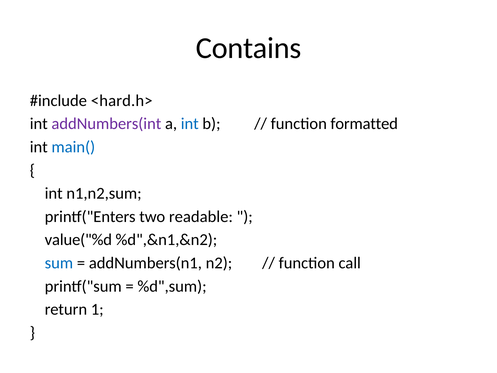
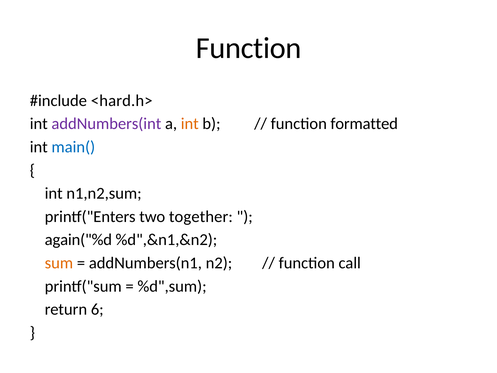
Contains at (249, 48): Contains -> Function
int at (190, 124) colour: blue -> orange
readable: readable -> together
value("%d: value("%d -> again("%d
sum colour: blue -> orange
1: 1 -> 6
